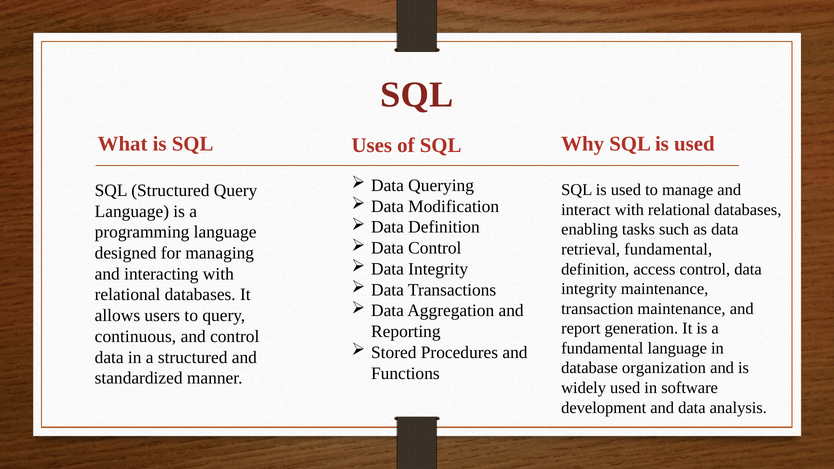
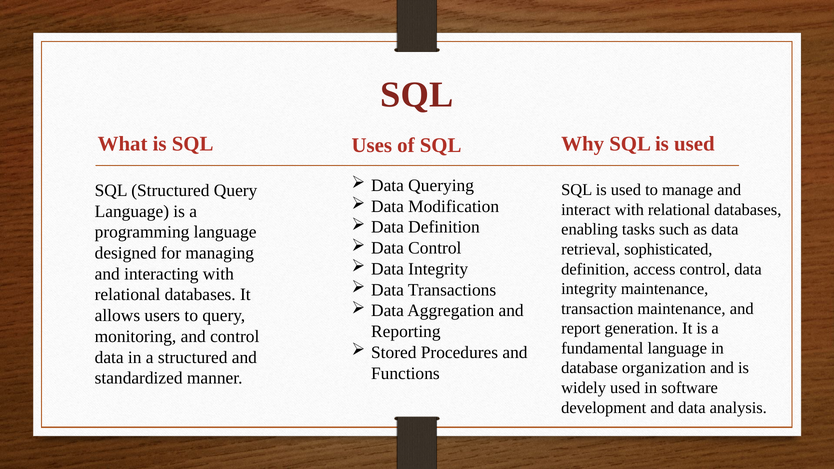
retrieval fundamental: fundamental -> sophisticated
continuous: continuous -> monitoring
